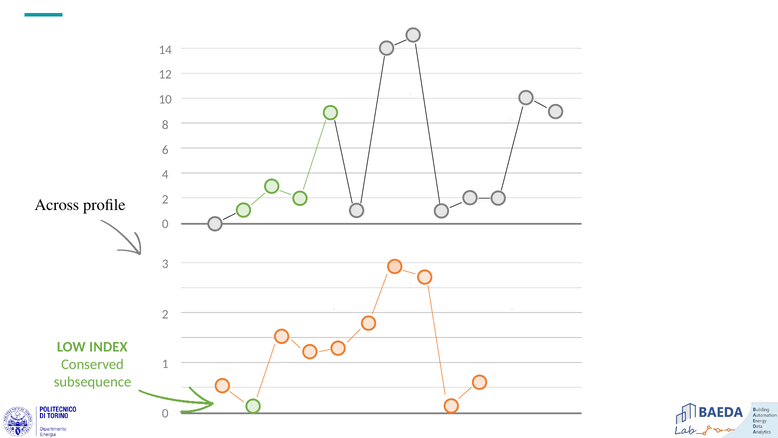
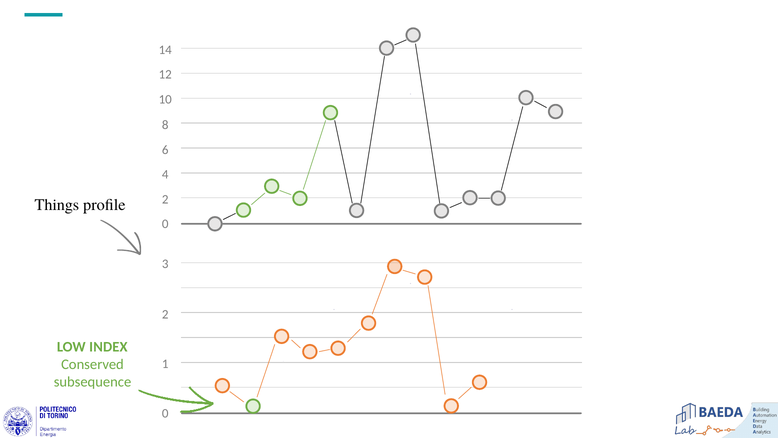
Across: Across -> Things
